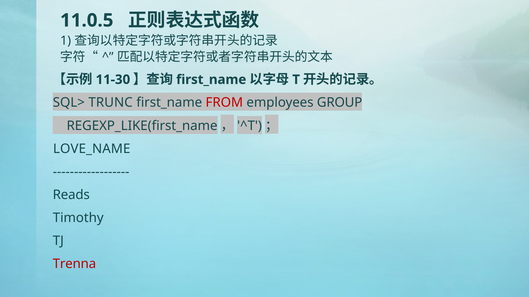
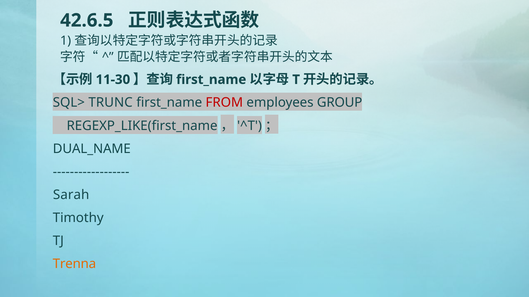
11.0.5: 11.0.5 -> 42.6.5
LOVE_NAME: LOVE_NAME -> DUAL_NAME
Reads: Reads -> Sarah
Trenna colour: red -> orange
